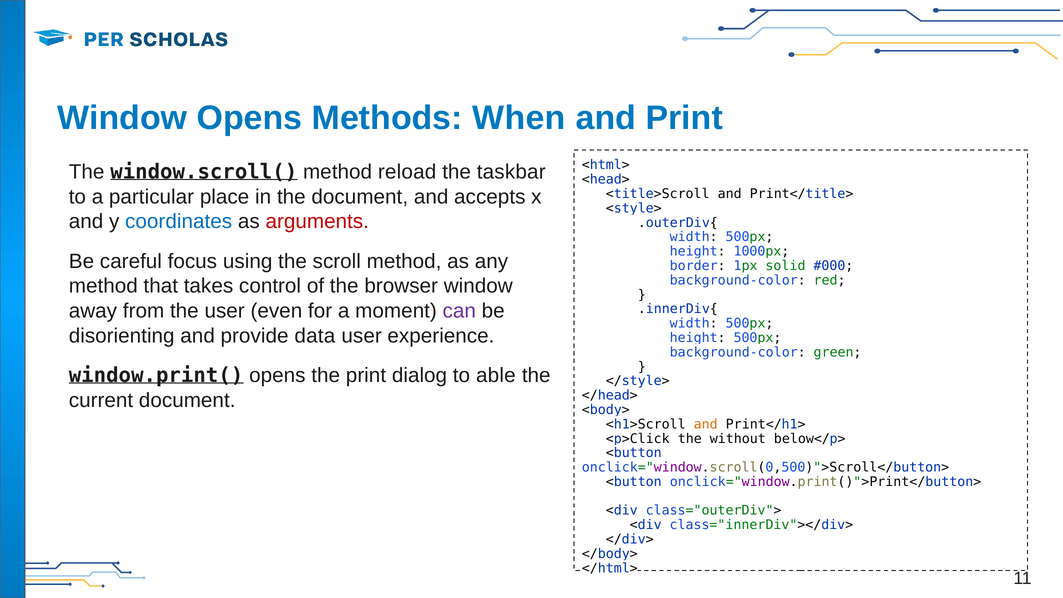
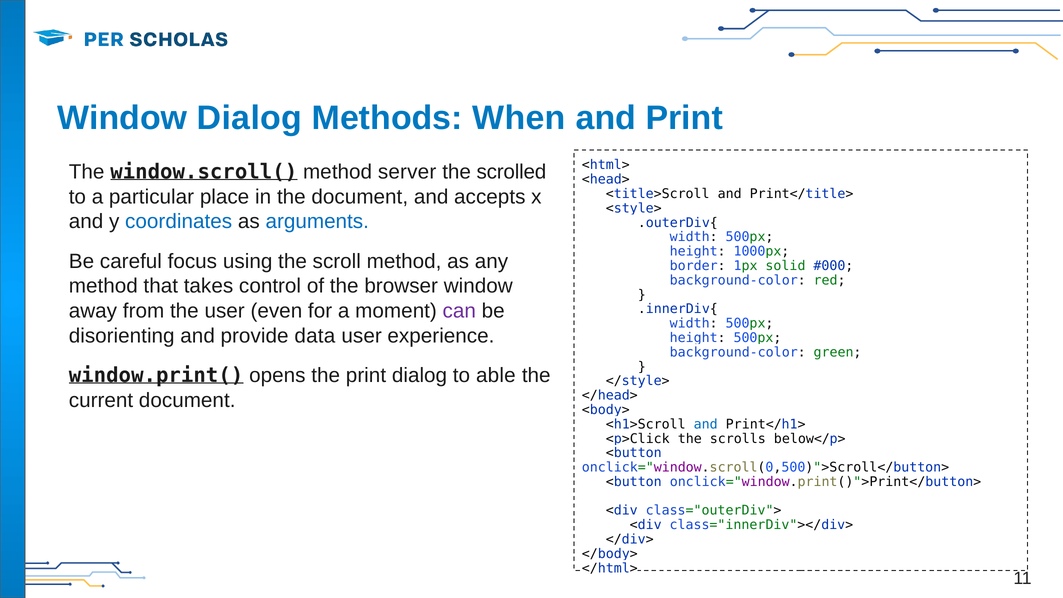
Window Opens: Opens -> Dialog
reload: reload -> server
taskbar: taskbar -> scrolled
arguments colour: red -> blue
and at (706, 424) colour: orange -> blue
without: without -> scrolls
